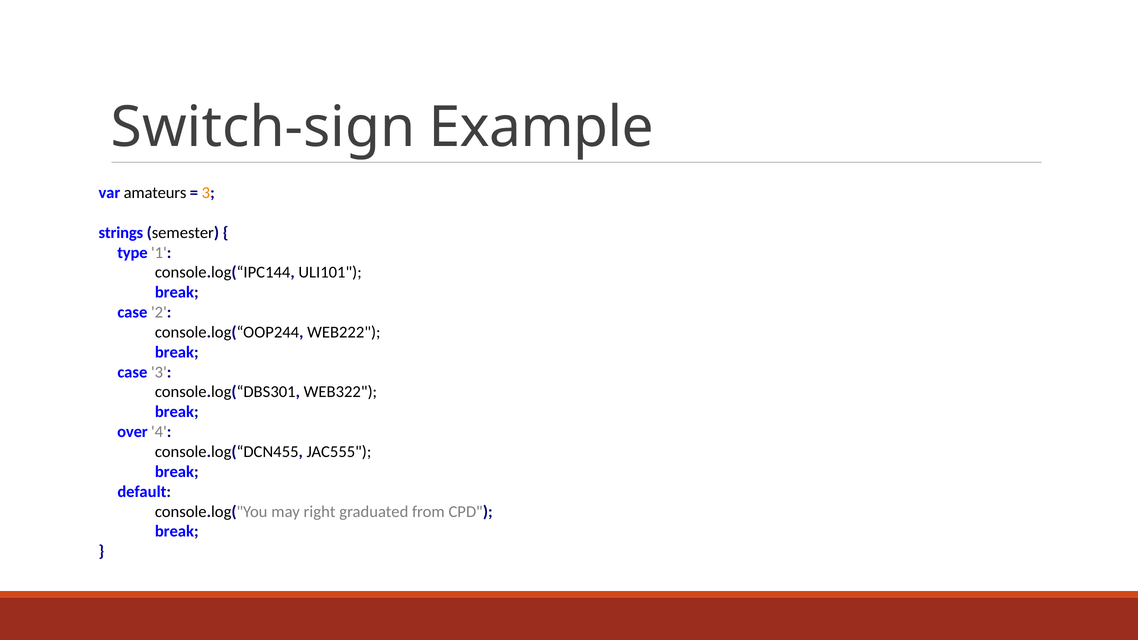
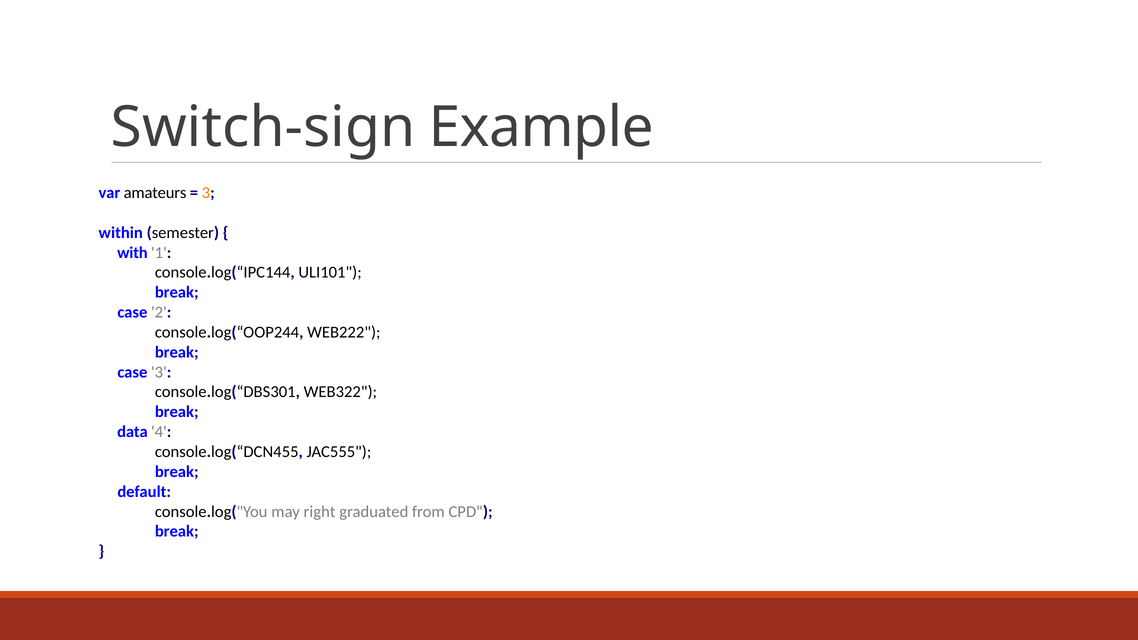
strings: strings -> within
type: type -> with
over: over -> data
